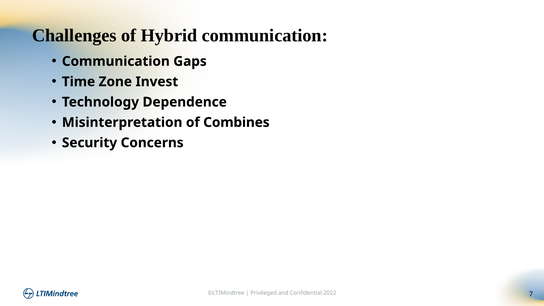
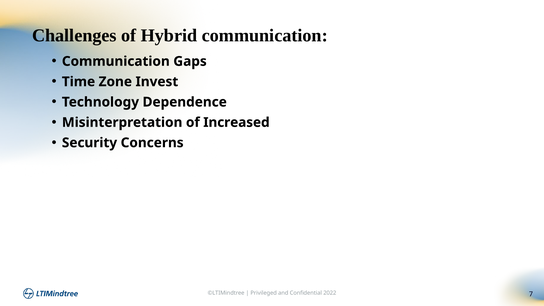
Combines: Combines -> Increased
